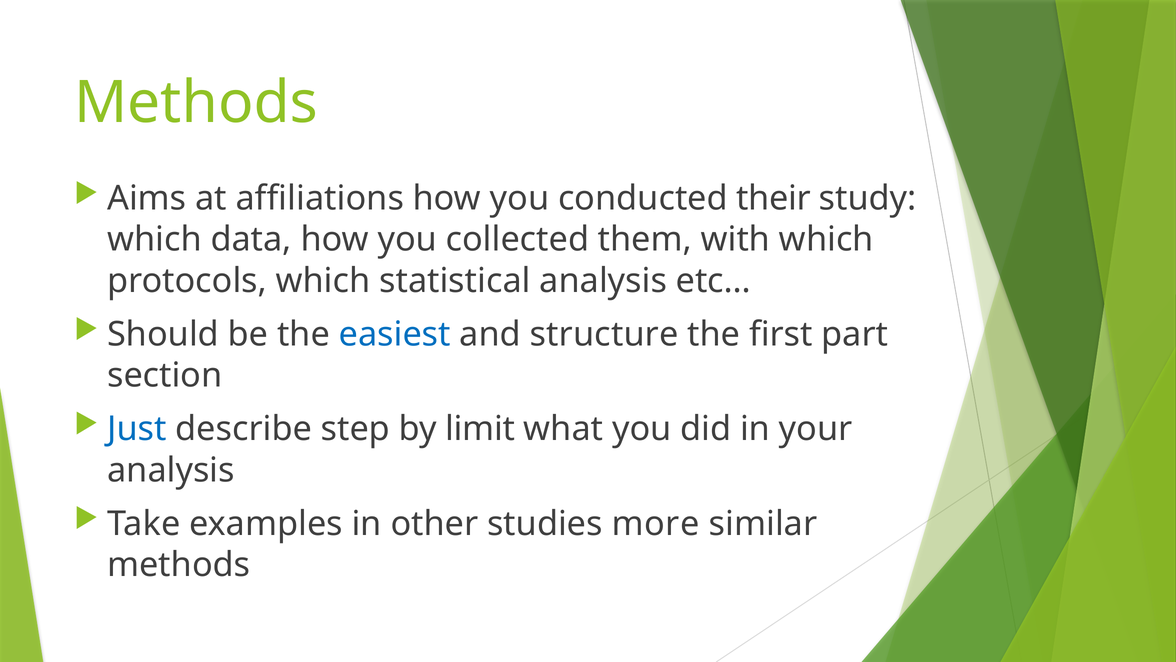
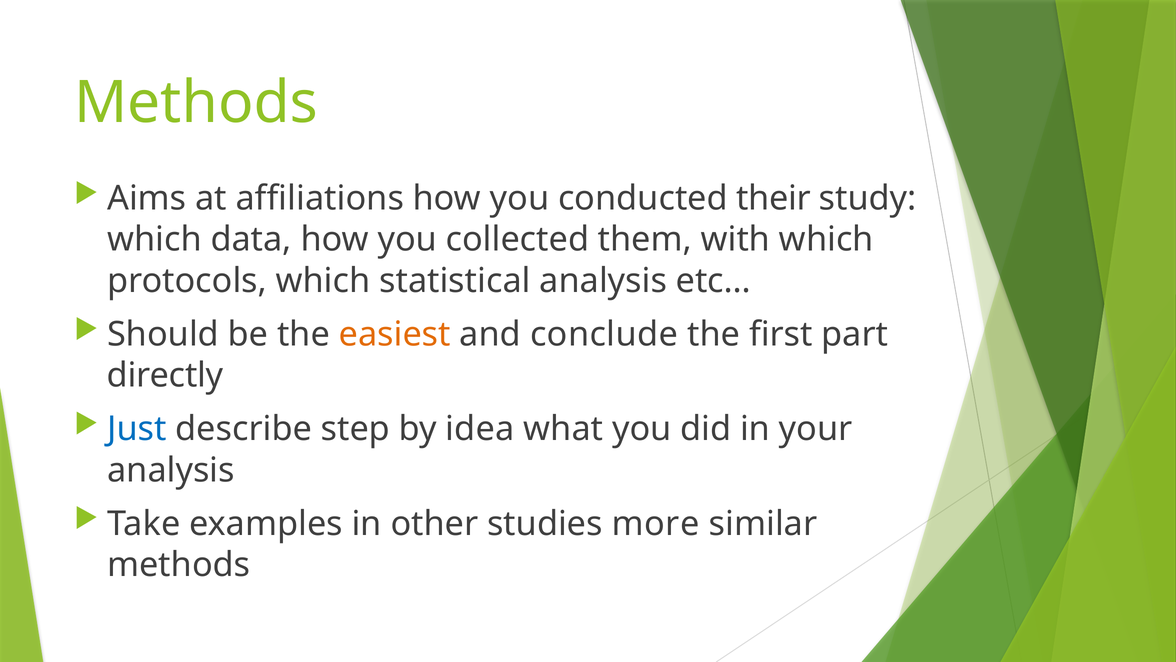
easiest colour: blue -> orange
structure: structure -> conclude
section: section -> directly
limit: limit -> idea
